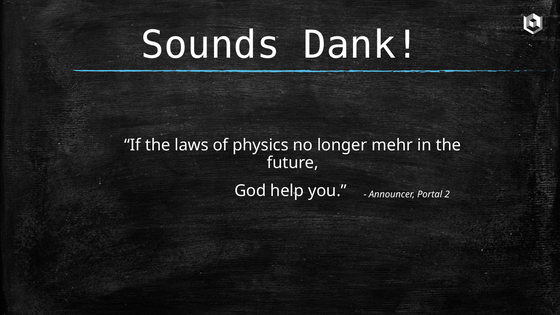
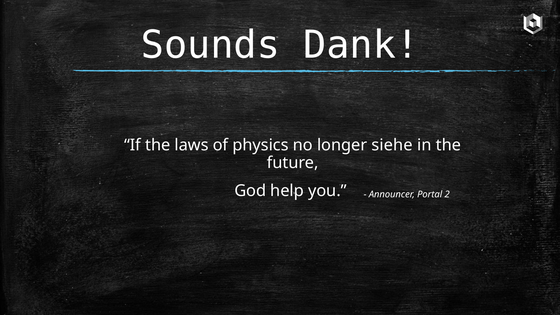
mehr: mehr -> siehe
